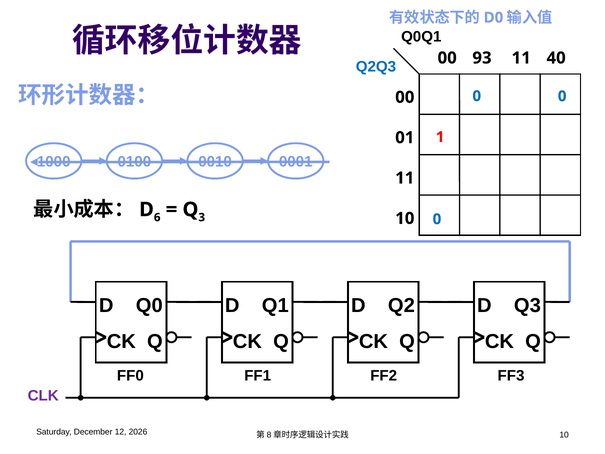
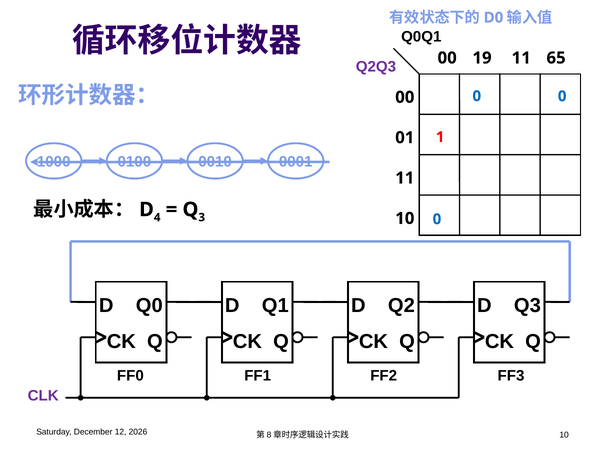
93: 93 -> 19
40: 40 -> 65
Q2Q3 colour: blue -> purple
6: 6 -> 4
